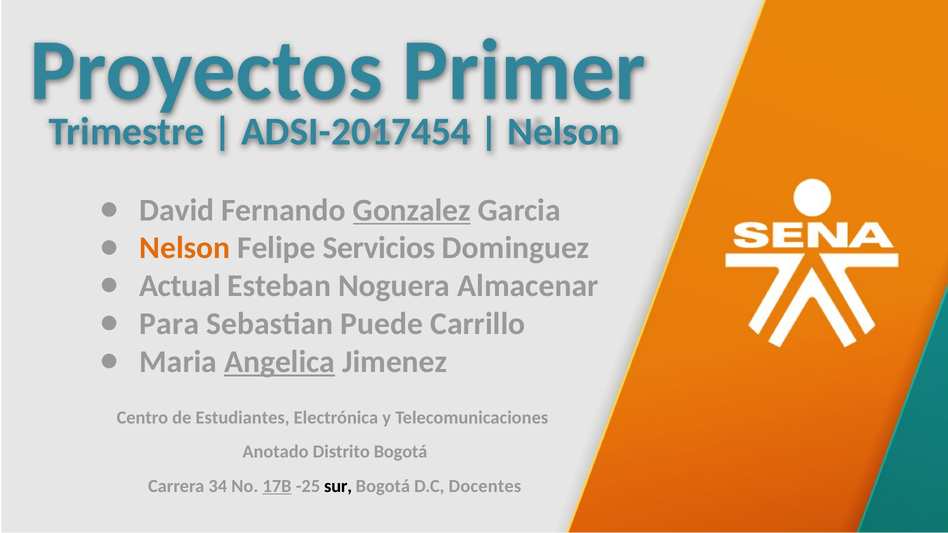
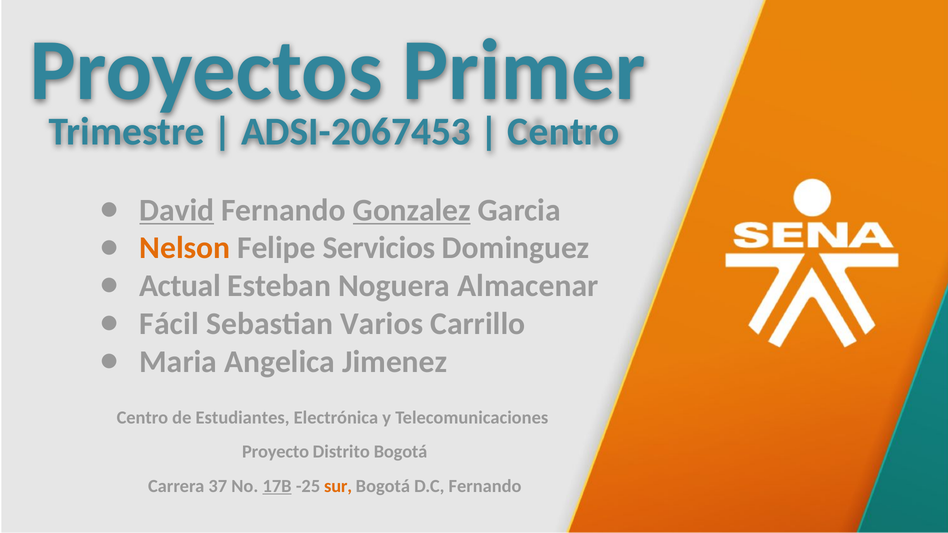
ADSI-2017454: ADSI-2017454 -> ADSI-2067453
Nelson at (564, 132): Nelson -> Centro
David underline: none -> present
Para: Para -> Fácil
Puede: Puede -> Varios
Angelica underline: present -> none
Anotado: Anotado -> Proyecto
34: 34 -> 37
sur colour: black -> orange
D.C Docentes: Docentes -> Fernando
